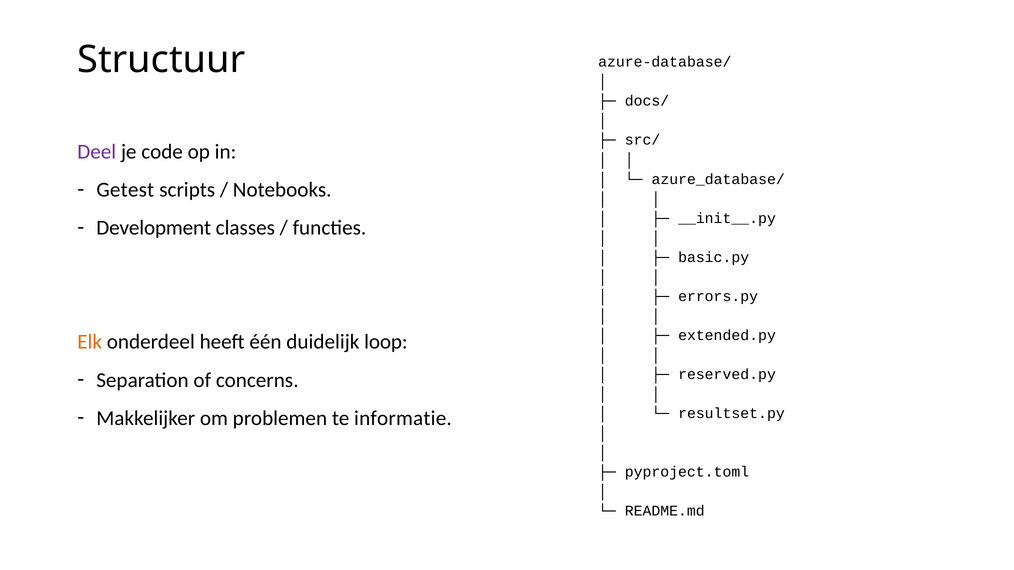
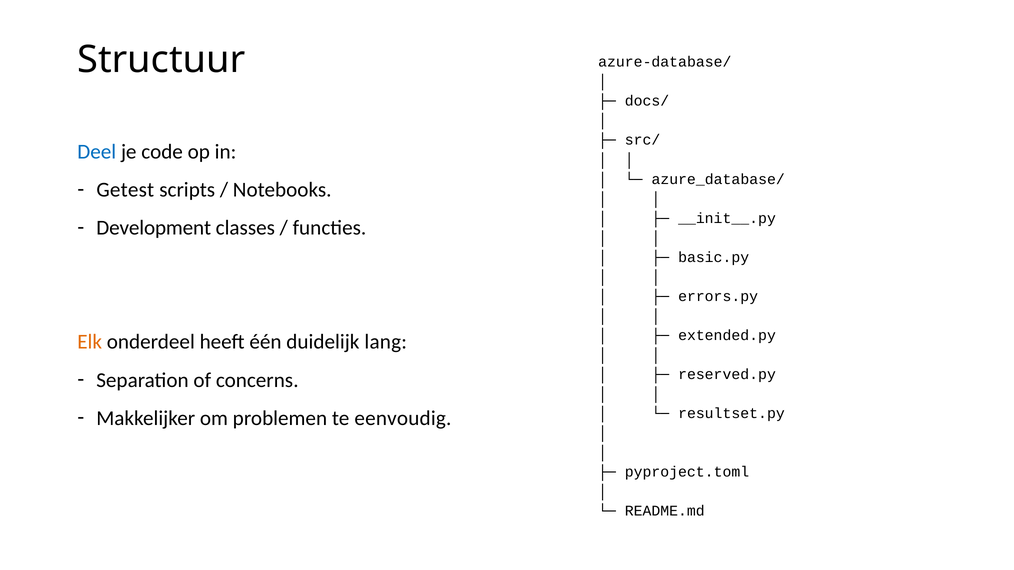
Deel colour: purple -> blue
loop: loop -> lang
informatie: informatie -> eenvoudig
